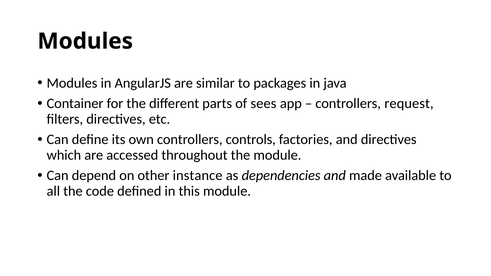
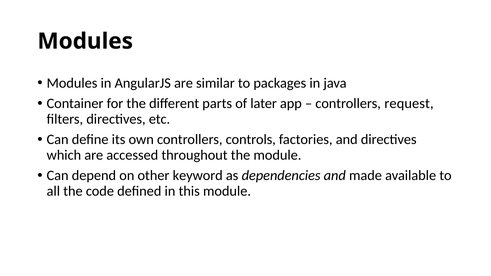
sees: sees -> later
instance: instance -> keyword
